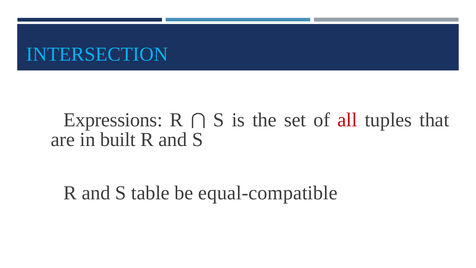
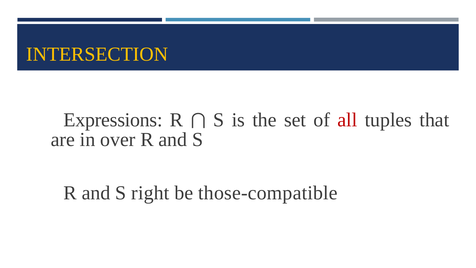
INTERSECTION colour: light blue -> yellow
built: built -> over
table: table -> right
equal-compatible: equal-compatible -> those-compatible
